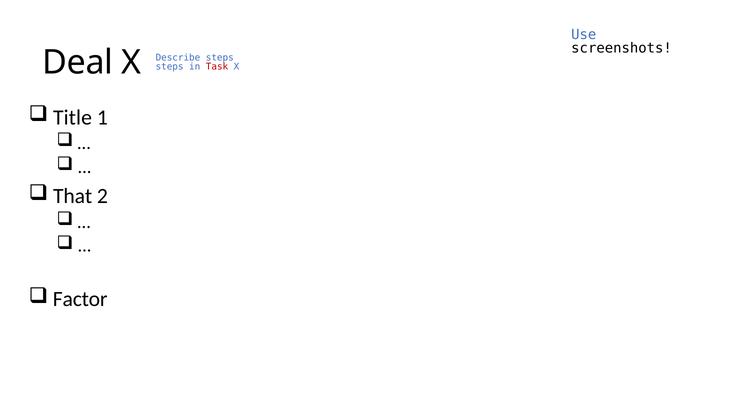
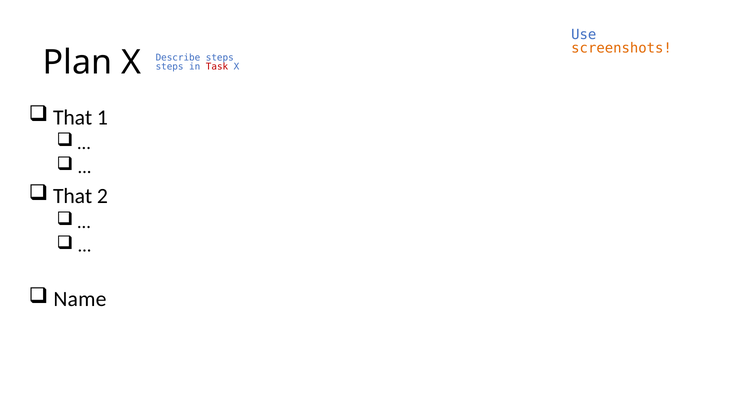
screenshots colour: black -> orange
Deal: Deal -> Plan
Title at (72, 117): Title -> That
Factor: Factor -> Name
